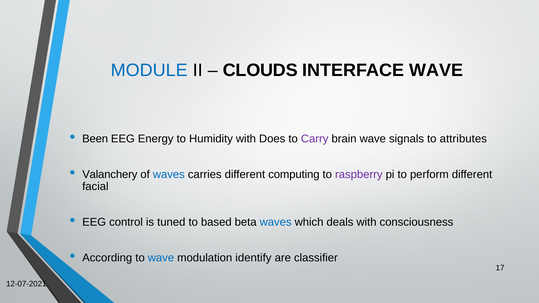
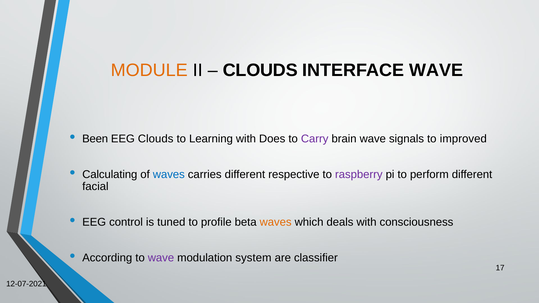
MODULE colour: blue -> orange
EEG Energy: Energy -> Clouds
Humidity: Humidity -> Learning
attributes: attributes -> improved
Valanchery: Valanchery -> Calculating
computing: computing -> respective
based: based -> profile
waves at (276, 222) colour: blue -> orange
wave at (161, 258) colour: blue -> purple
identify: identify -> system
